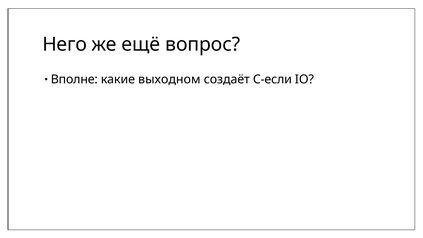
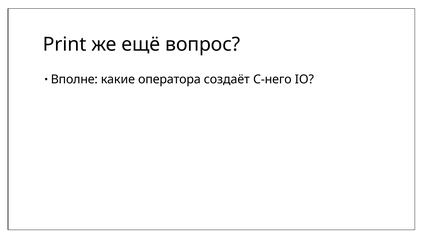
Него: Него -> Print
выходном: выходном -> оператора
C-если: C-если -> C-него
